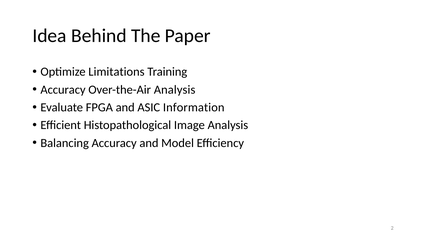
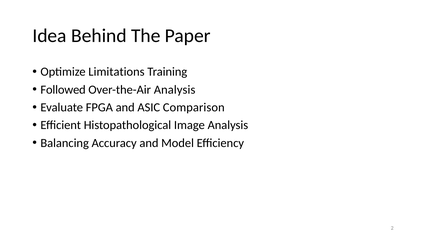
Accuracy at (63, 90): Accuracy -> Followed
Information: Information -> Comparison
